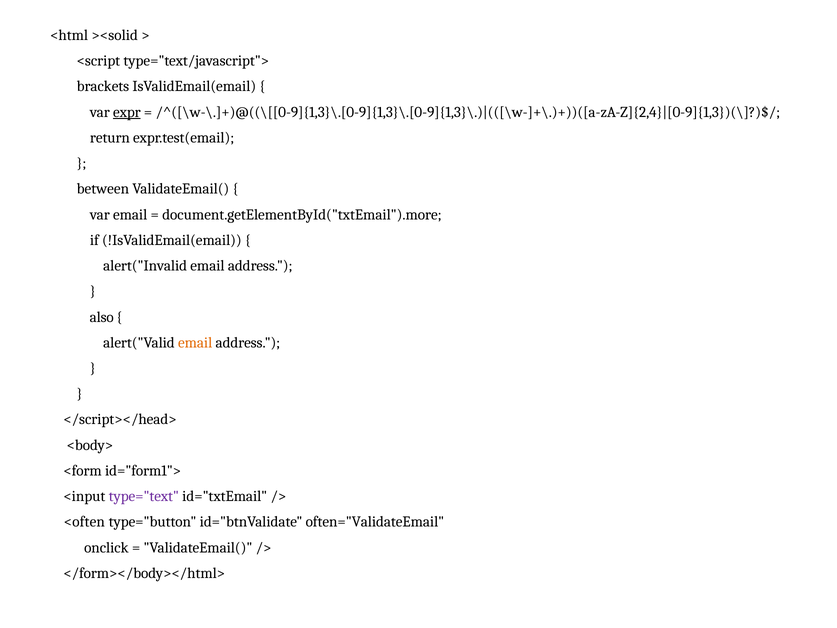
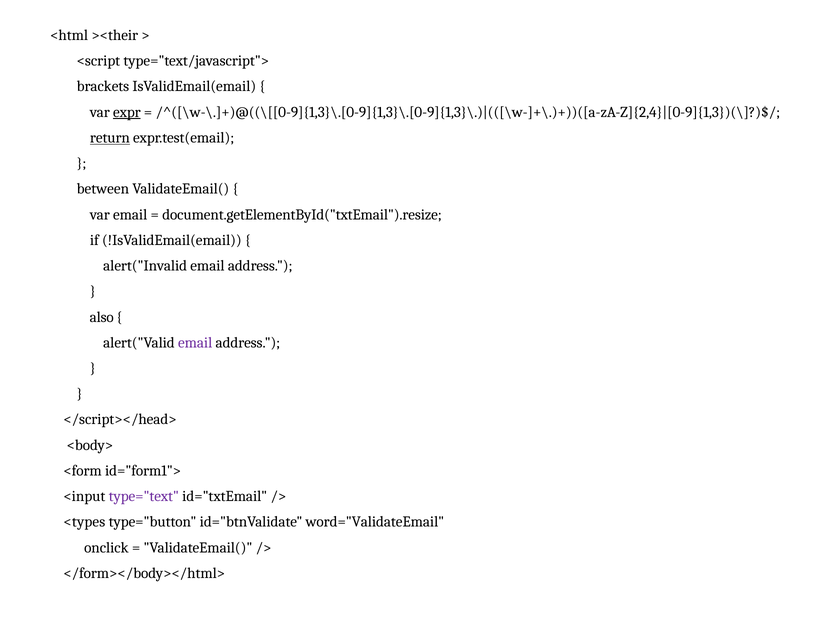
><solid: ><solid -> ><their
return underline: none -> present
document.getElementById("txtEmail").more: document.getElementById("txtEmail").more -> document.getElementById("txtEmail").resize
email at (195, 342) colour: orange -> purple
<often: <often -> <types
often="ValidateEmail: often="ValidateEmail -> word="ValidateEmail
